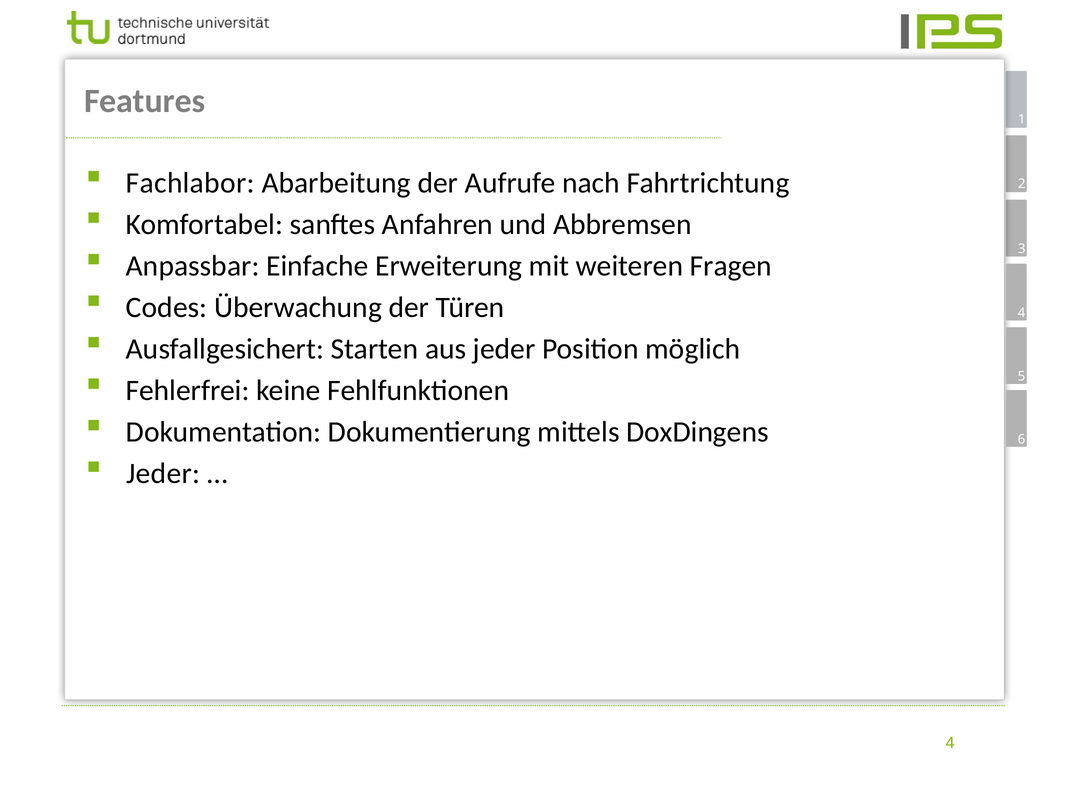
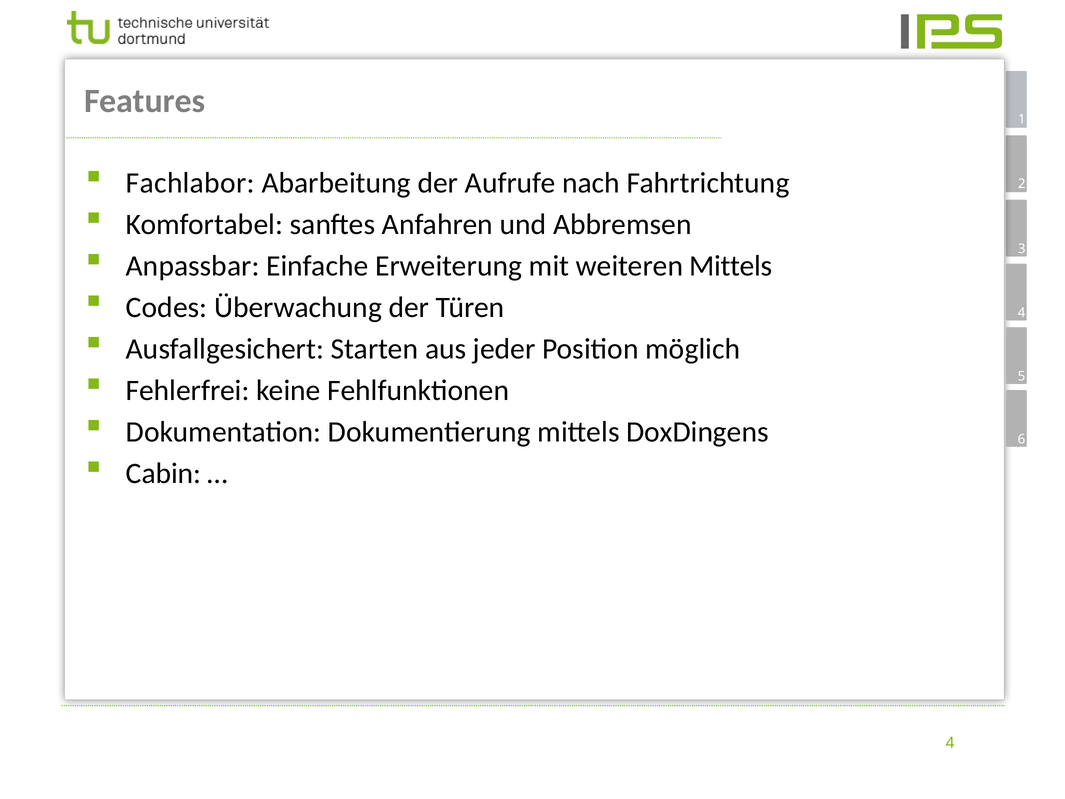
weiteren Fragen: Fragen -> Mittels
Jeder at (163, 473): Jeder -> Cabin
